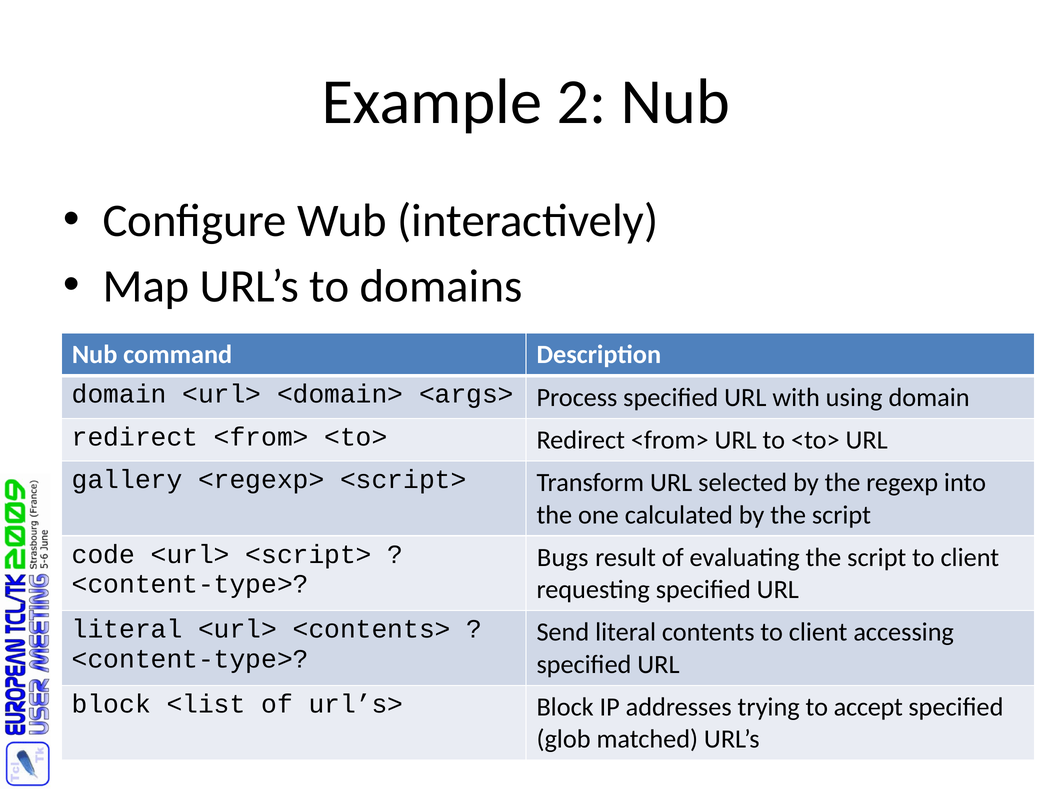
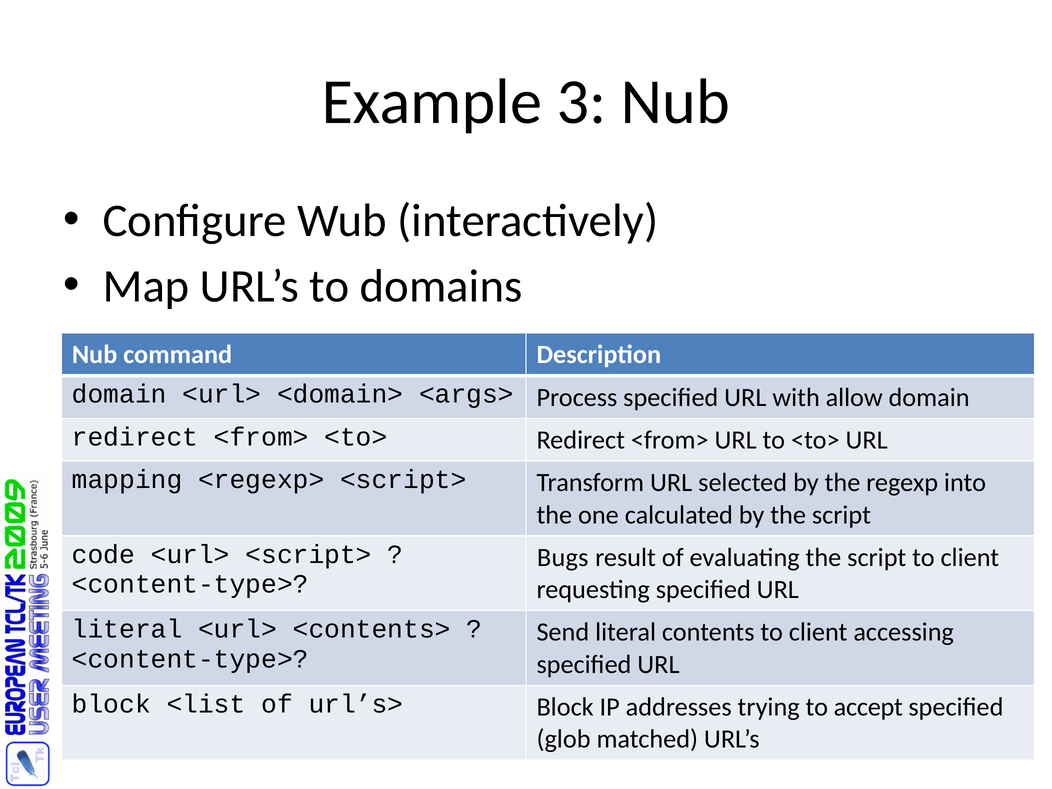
2: 2 -> 3
using: using -> allow
gallery: gallery -> mapping
